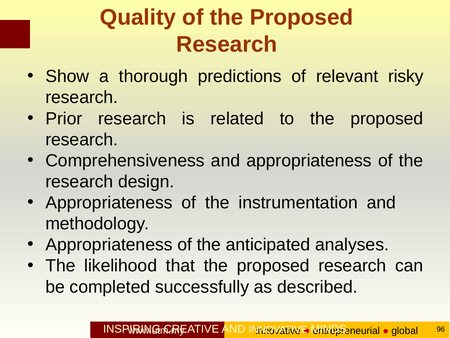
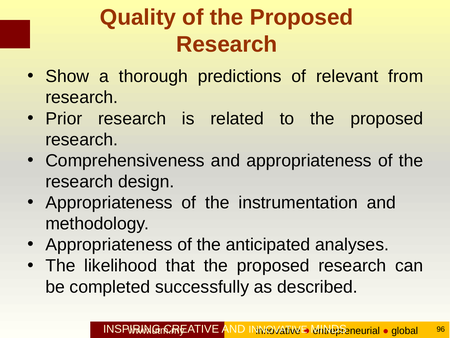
risky: risky -> from
